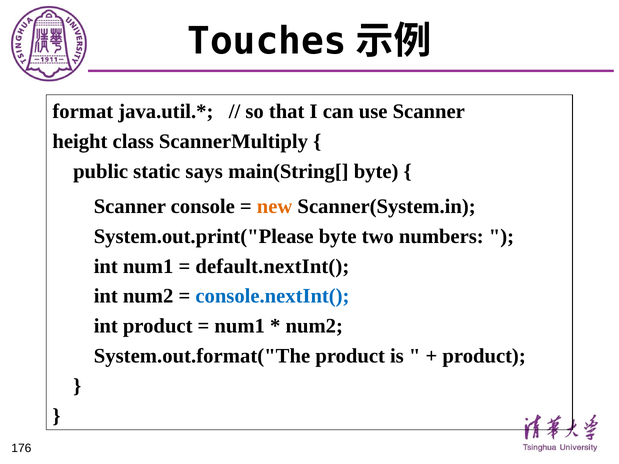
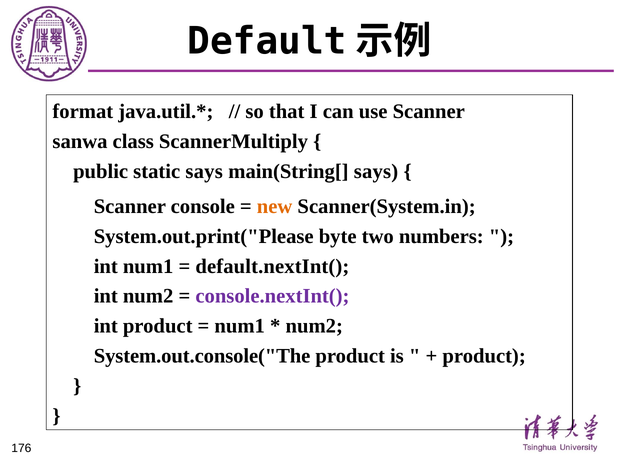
Touches: Touches -> Default
height: height -> sanwa
main(String[ byte: byte -> says
console.nextInt( colour: blue -> purple
System.out.format("The: System.out.format("The -> System.out.console("The
